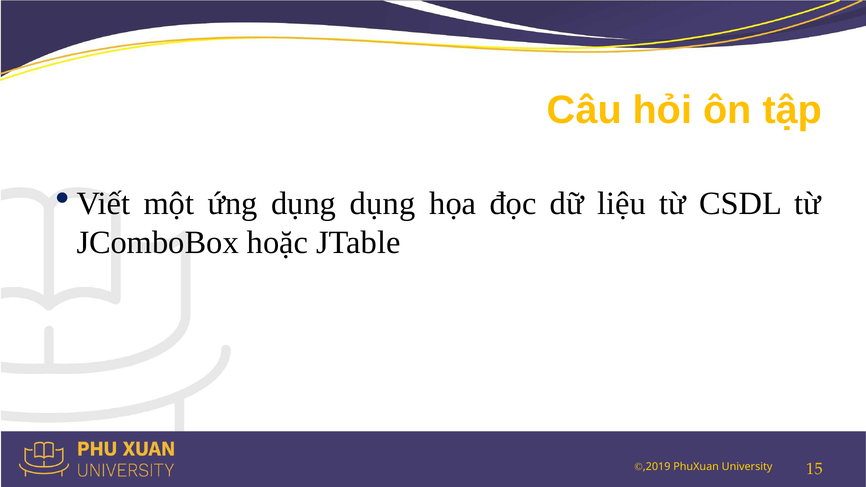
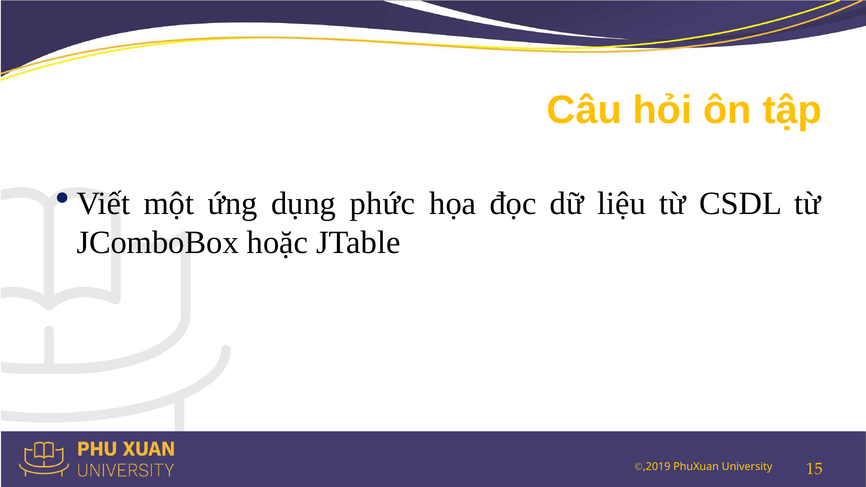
dụng dụng: dụng -> phức
